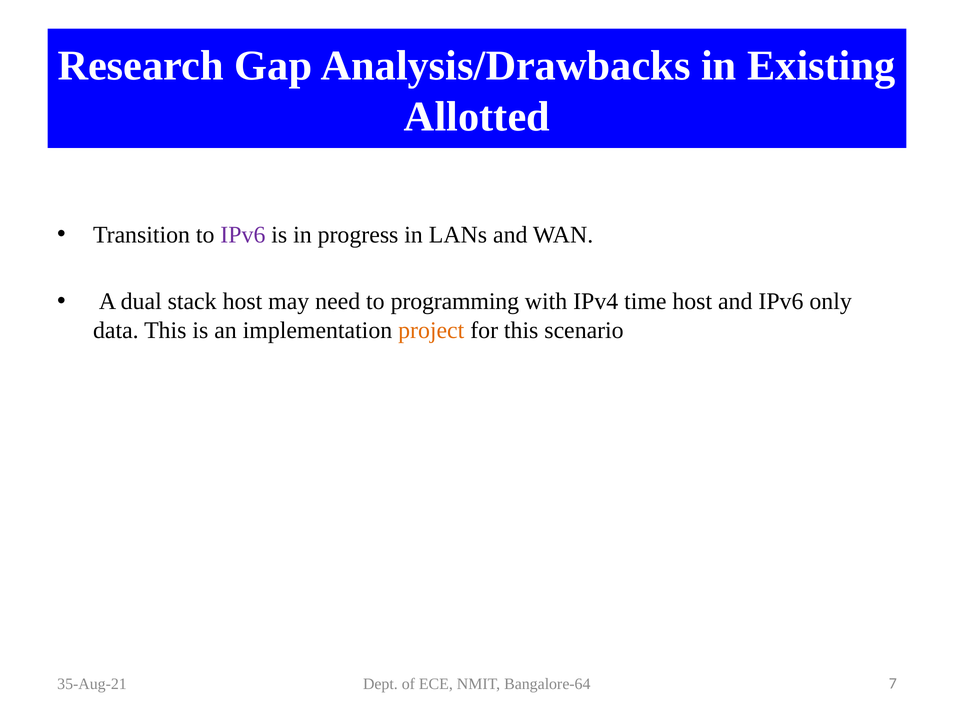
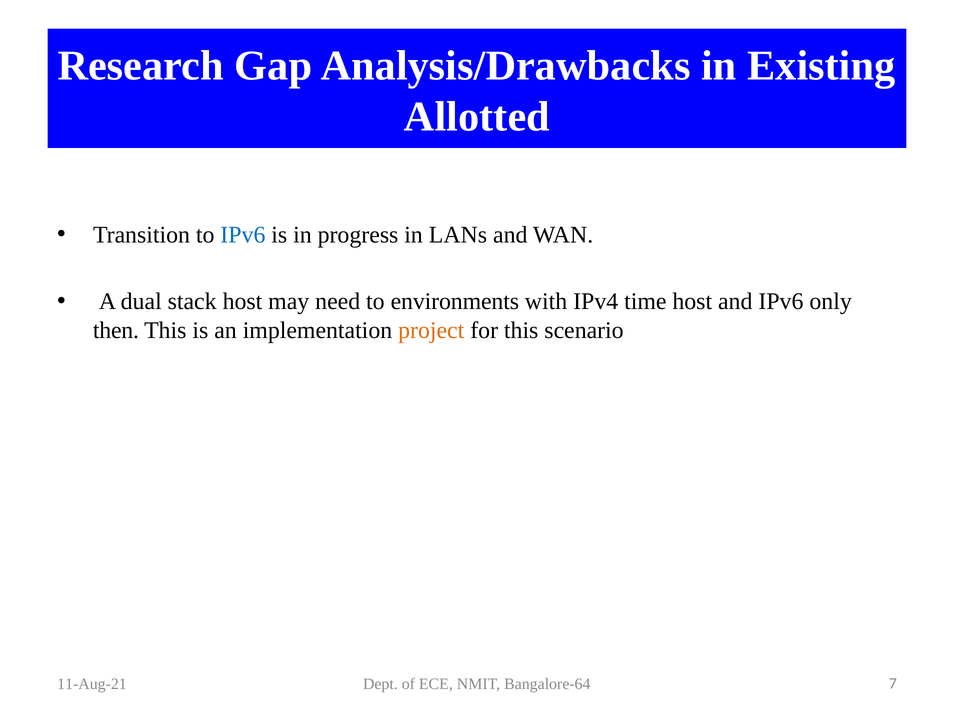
IPv6 at (243, 235) colour: purple -> blue
programming: programming -> environments
data: data -> then
35-Aug-21: 35-Aug-21 -> 11-Aug-21
